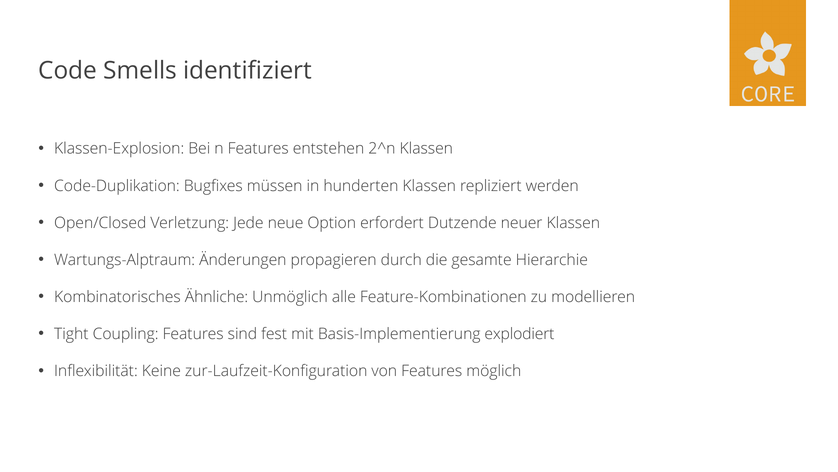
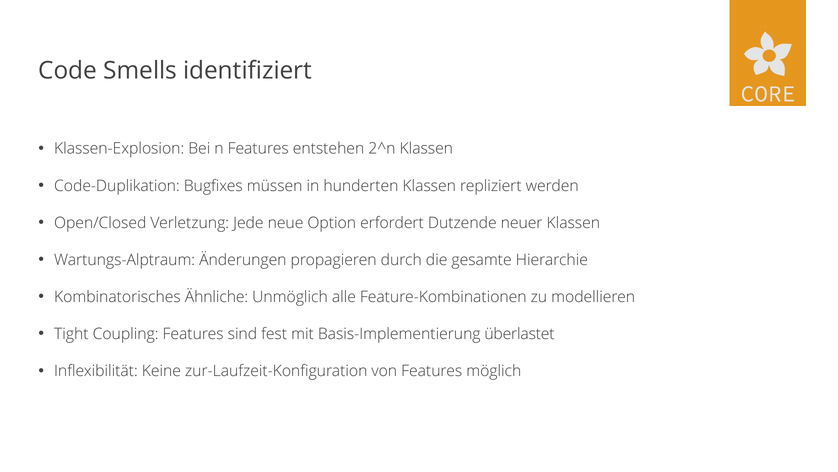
explodiert: explodiert -> überlastet
